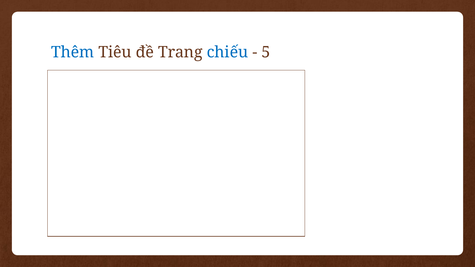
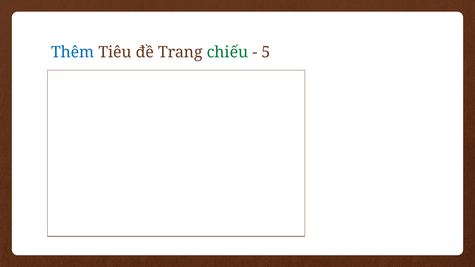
chiếu colour: blue -> green
